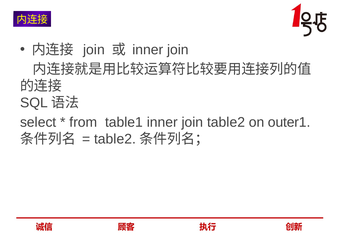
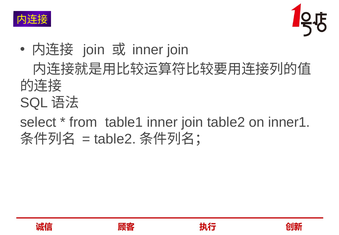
outer1: outer1 -> inner1
